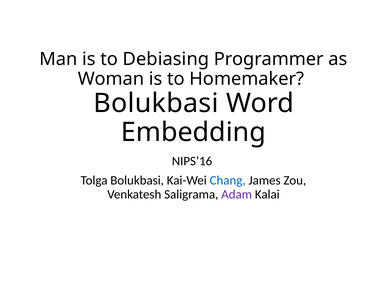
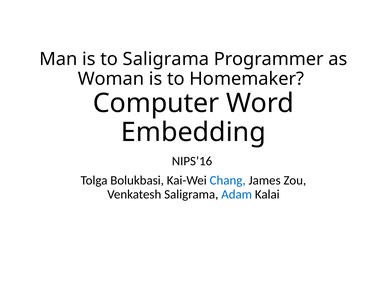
to Debiasing: Debiasing -> Saligrama
Bolukbasi at (156, 103): Bolukbasi -> Computer
Adam colour: purple -> blue
